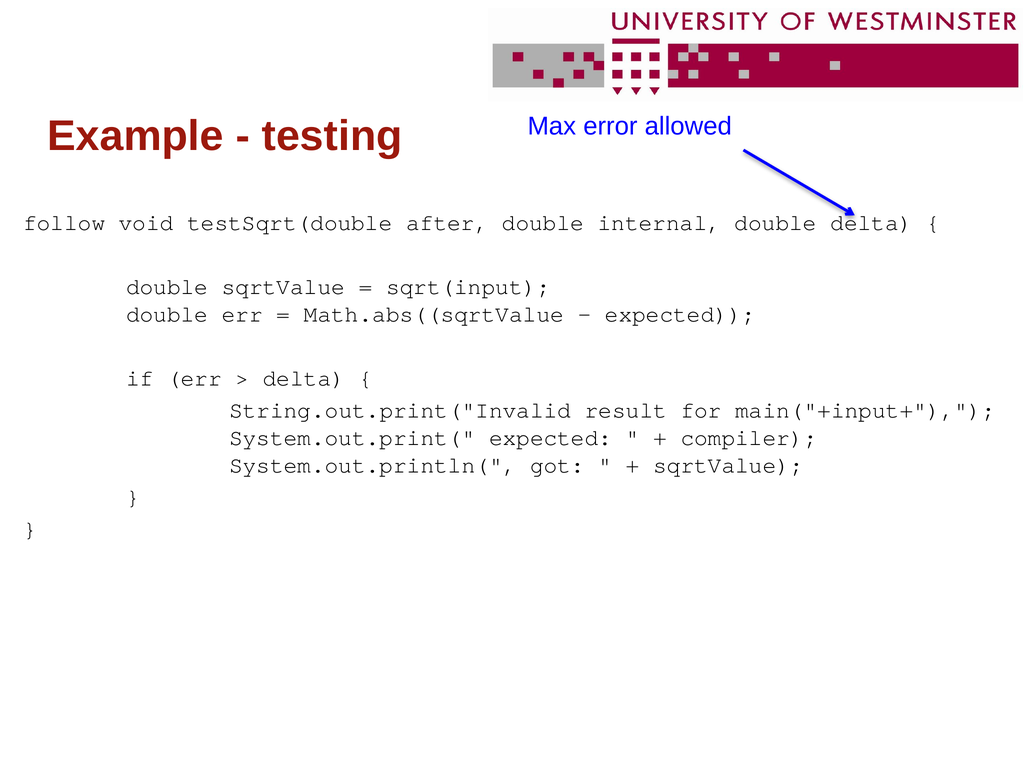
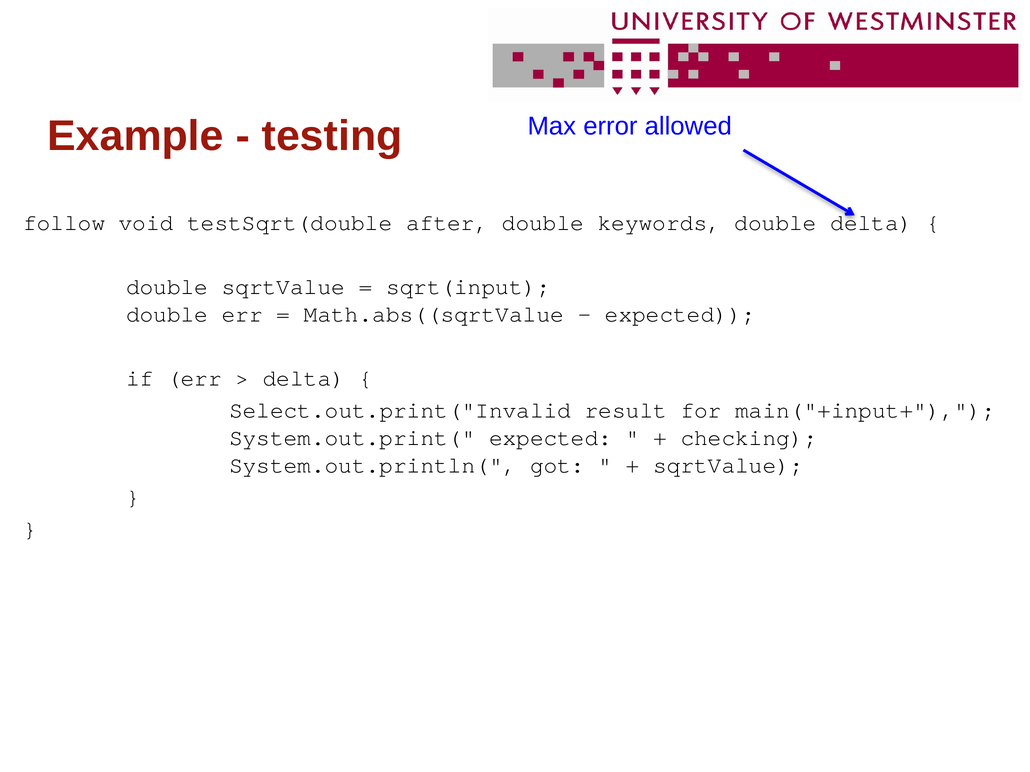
internal: internal -> keywords
String.out.print("Invalid: String.out.print("Invalid -> Select.out.print("Invalid
compiler: compiler -> checking
